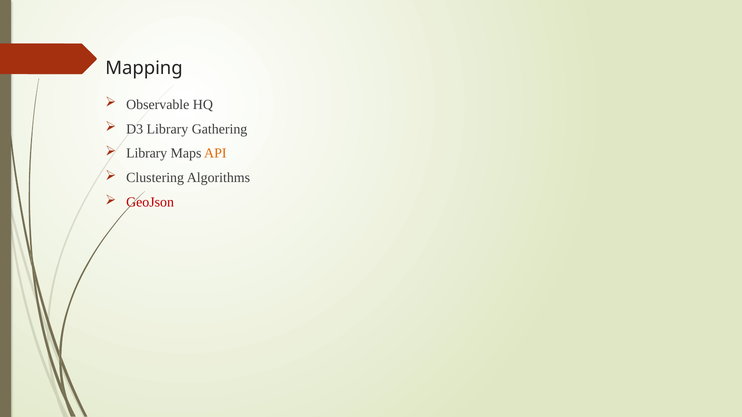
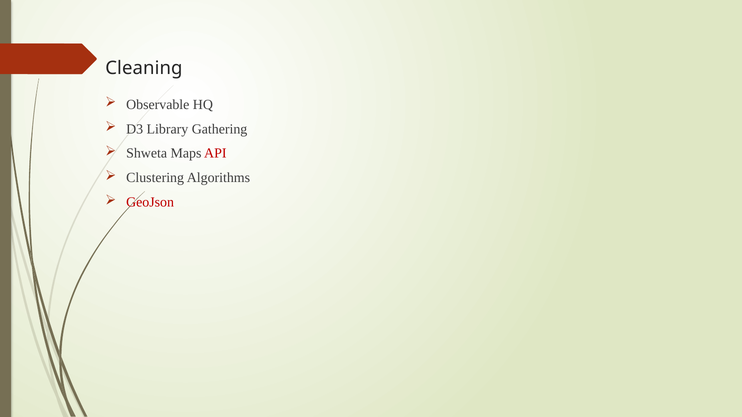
Mapping: Mapping -> Cleaning
Library at (147, 154): Library -> Shweta
API colour: orange -> red
